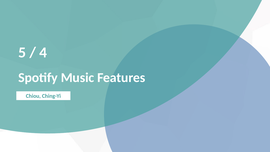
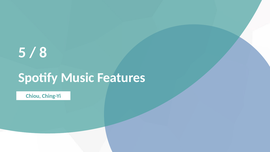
4: 4 -> 8
